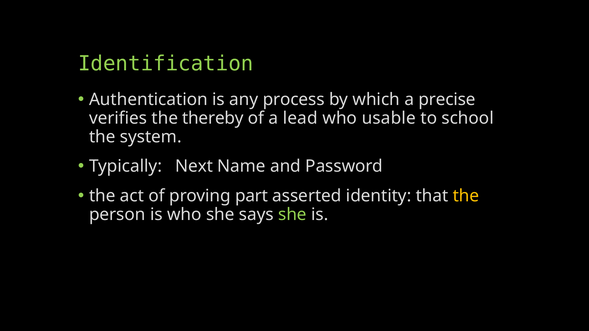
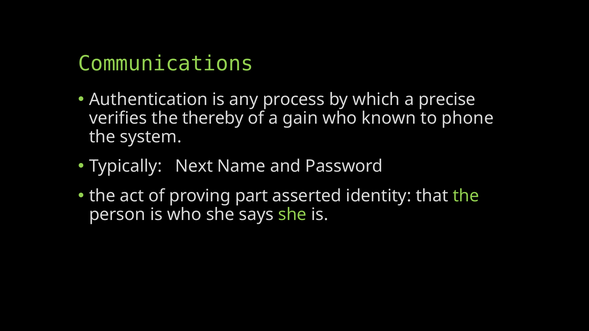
Identification: Identification -> Communications
lead: lead -> gain
usable: usable -> known
school: school -> phone
the at (466, 196) colour: yellow -> light green
